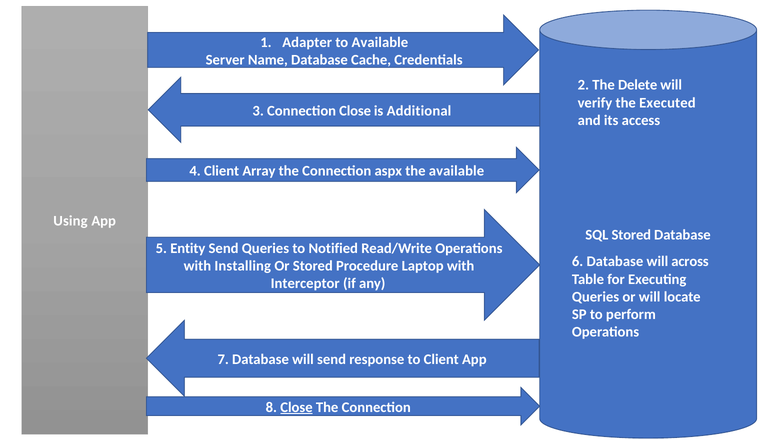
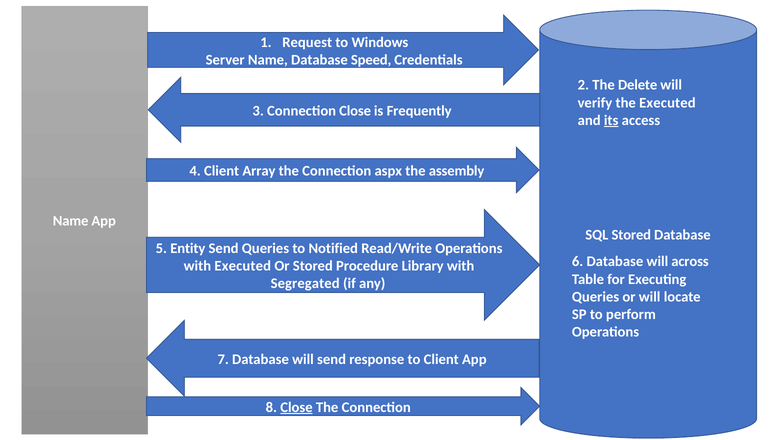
Adapter: Adapter -> Request
to Available: Available -> Windows
Cache: Cache -> Speed
Additional: Additional -> Frequently
its underline: none -> present
the available: available -> assembly
Using at (70, 221): Using -> Name
with Installing: Installing -> Executed
Laptop: Laptop -> Library
Interceptor: Interceptor -> Segregated
